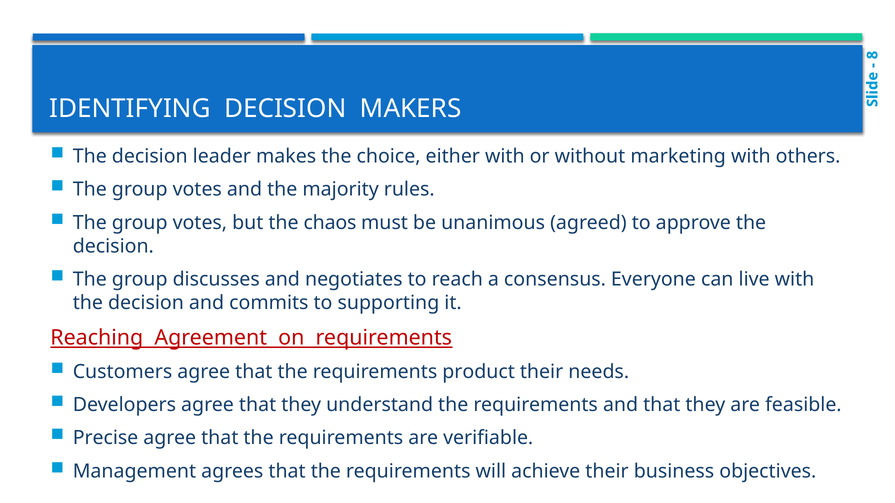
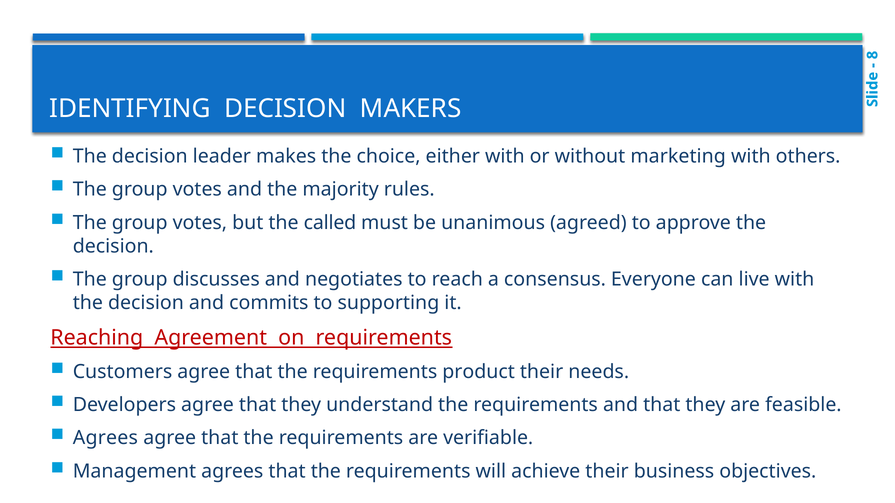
chaos: chaos -> called
Precise at (106, 438): Precise -> Agrees
